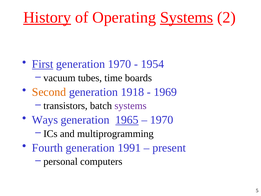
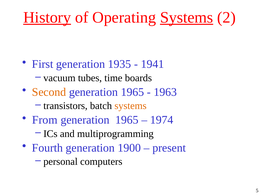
First underline: present -> none
generation 1970: 1970 -> 1935
1954: 1954 -> 1941
1918 at (132, 92): 1918 -> 1965
1969: 1969 -> 1963
systems at (131, 106) colour: purple -> orange
Ways: Ways -> From
1965 at (127, 120) underline: present -> none
1970 at (162, 120): 1970 -> 1974
1991: 1991 -> 1900
